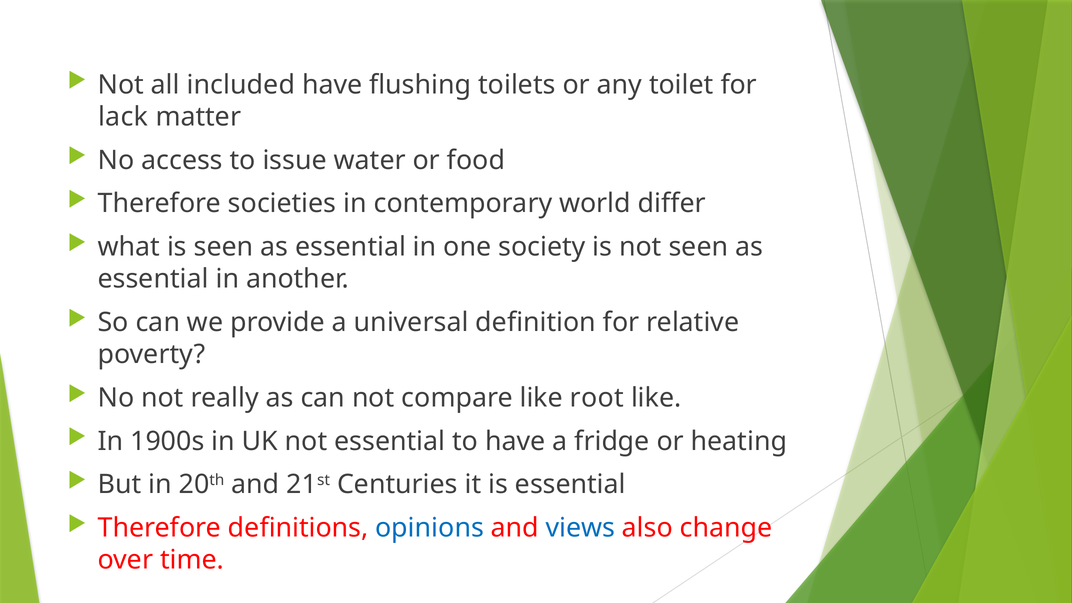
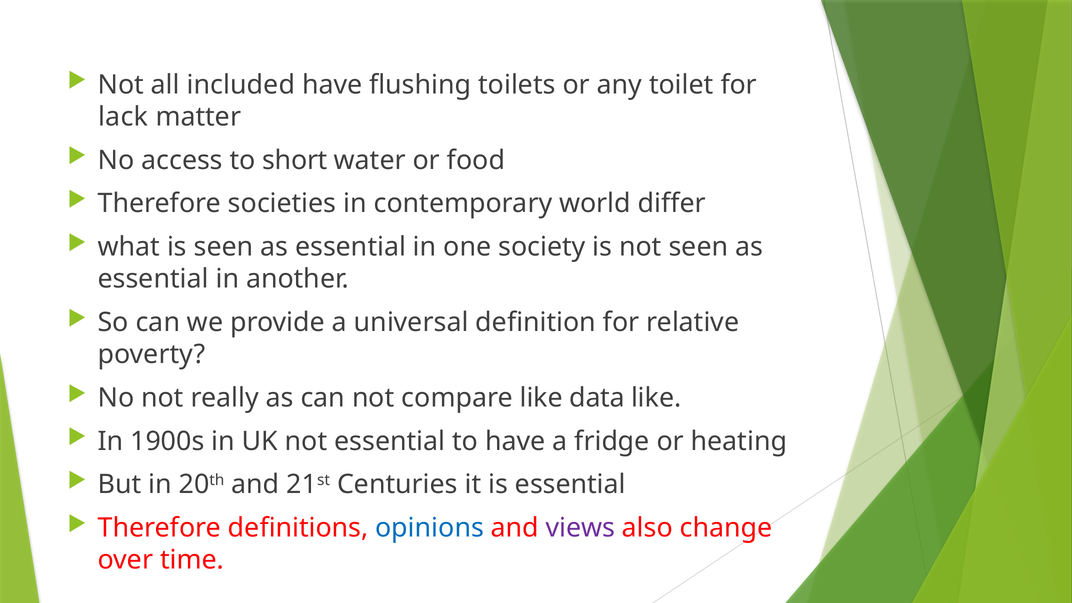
issue: issue -> short
root: root -> data
views colour: blue -> purple
